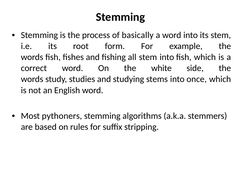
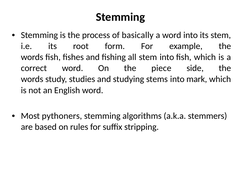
white: white -> piece
once: once -> mark
